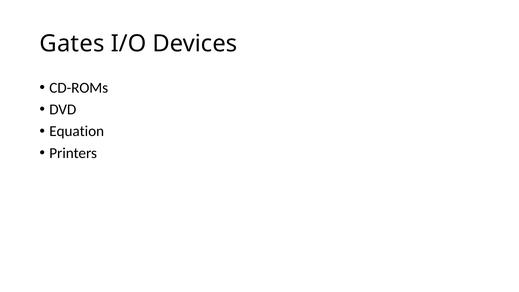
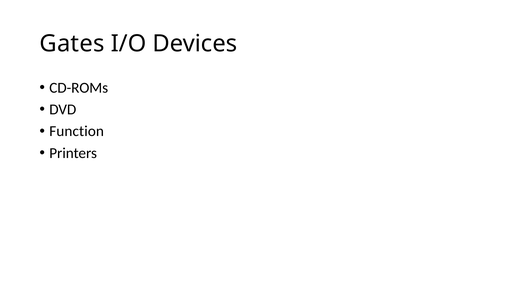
Equation: Equation -> Function
